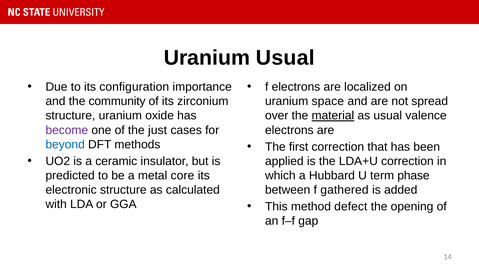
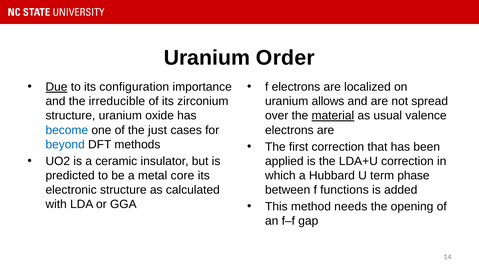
Uranium Usual: Usual -> Order
Due underline: none -> present
community: community -> irreducible
space: space -> allows
become colour: purple -> blue
gathered: gathered -> functions
defect: defect -> needs
